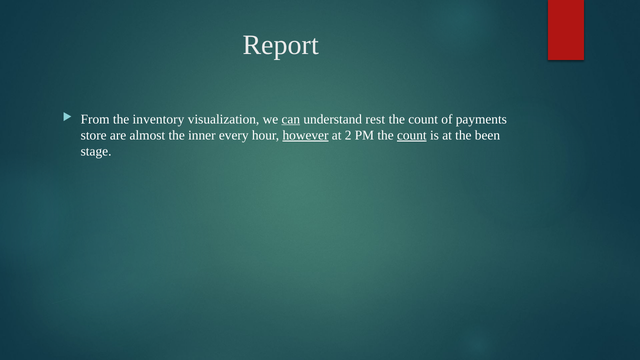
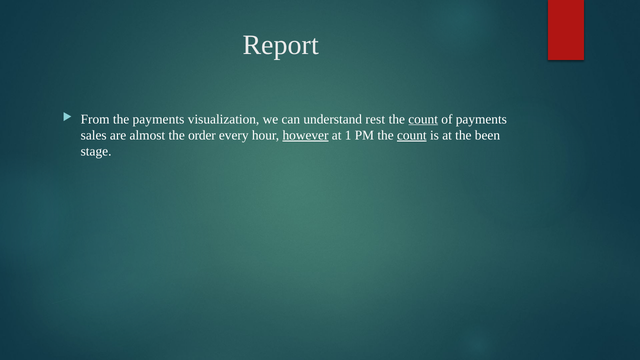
the inventory: inventory -> payments
can underline: present -> none
count at (423, 119) underline: none -> present
store: store -> sales
inner: inner -> order
2: 2 -> 1
